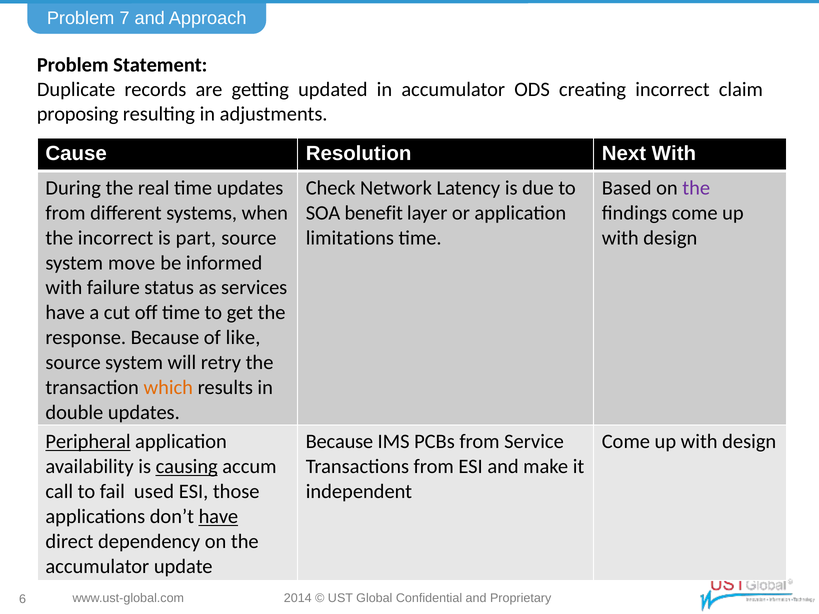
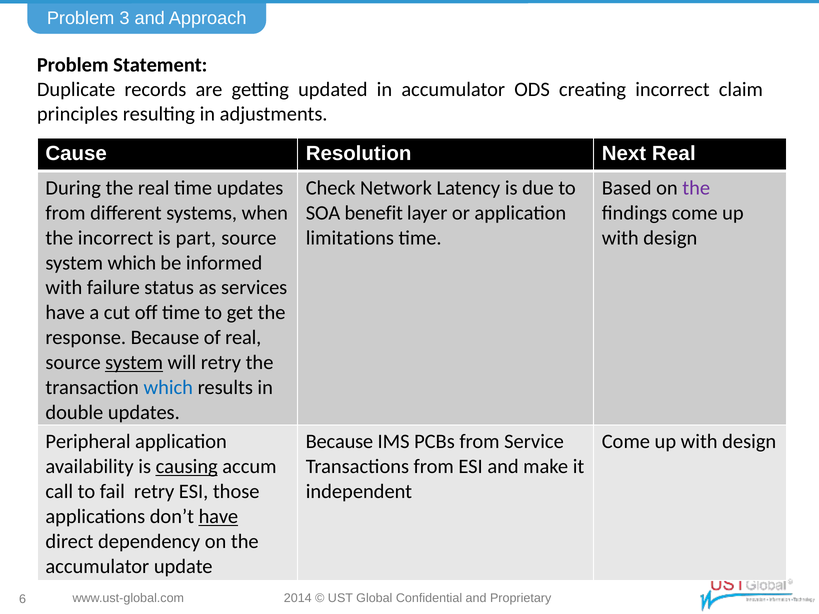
7: 7 -> 3
proposing: proposing -> principles
Next With: With -> Real
system move: move -> which
of like: like -> real
system at (134, 363) underline: none -> present
which at (168, 388) colour: orange -> blue
Peripheral underline: present -> none
fail used: used -> retry
